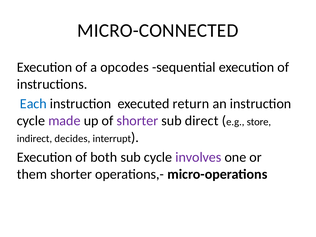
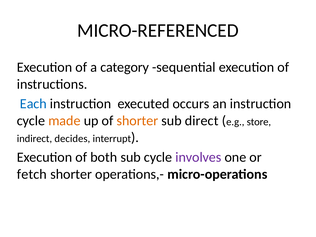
MICRO-CONNECTED: MICRO-CONNECTED -> MICRO-REFERENCED
opcodes: opcodes -> category
return: return -> occurs
made colour: purple -> orange
shorter at (137, 121) colour: purple -> orange
them: them -> fetch
